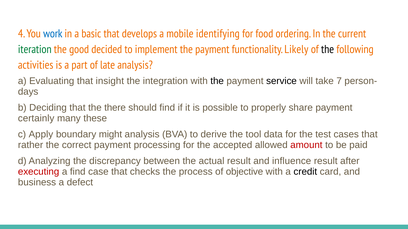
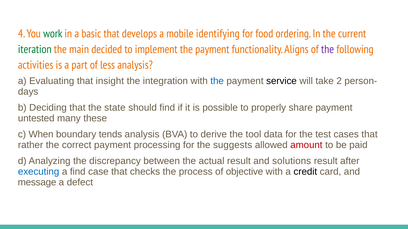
work colour: blue -> green
good: good -> main
Likely: Likely -> Aligns
the at (328, 49) colour: black -> purple
late: late -> less
the at (217, 81) colour: black -> blue
7: 7 -> 2
there: there -> state
certainly: certainly -> untested
Apply: Apply -> When
might: might -> tends
accepted: accepted -> suggests
influence: influence -> solutions
executing colour: red -> blue
business: business -> message
